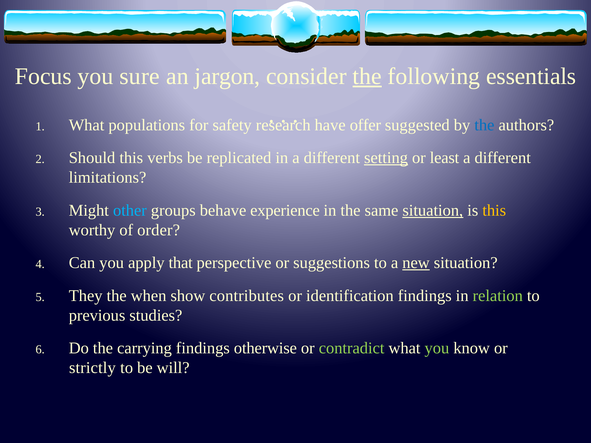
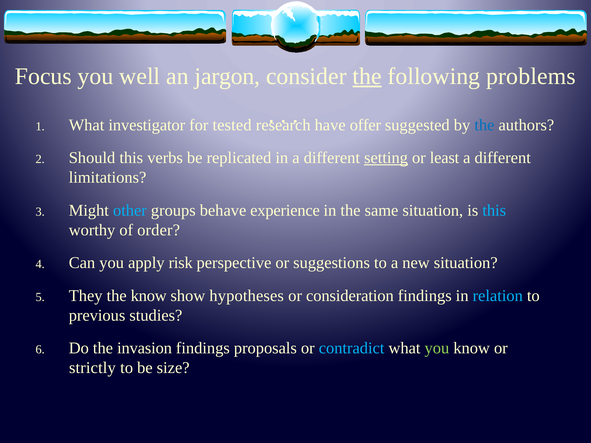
sure: sure -> well
essentials: essentials -> problems
populations: populations -> investigator
safety: safety -> tested
situation at (433, 210) underline: present -> none
this at (494, 210) colour: yellow -> light blue
that: that -> risk
new underline: present -> none
the when: when -> know
contributes: contributes -> hypotheses
identification: identification -> consideration
relation colour: light green -> light blue
carrying: carrying -> invasion
otherwise: otherwise -> proposals
contradict colour: light green -> light blue
will: will -> size
